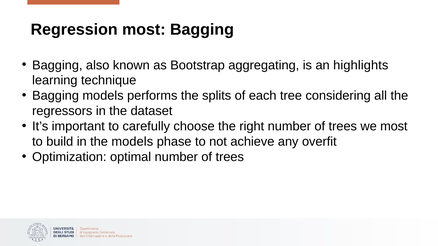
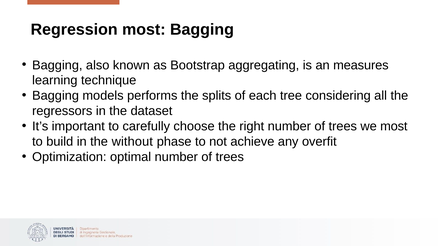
highlights: highlights -> measures
the models: models -> without
